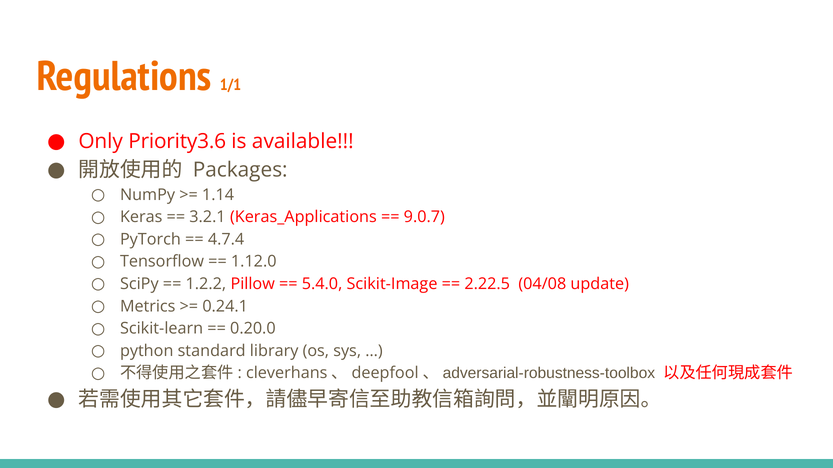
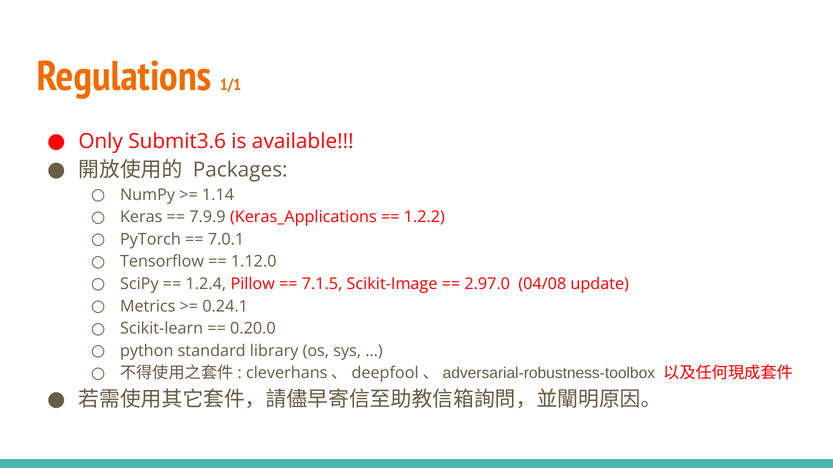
Priority3.6: Priority3.6 -> Submit3.6
3.2.1: 3.2.1 -> 7.9.9
9.0.7: 9.0.7 -> 1.2.2
4.7.4: 4.7.4 -> 7.0.1
1.2.2: 1.2.2 -> 1.2.4
5.4.0: 5.4.0 -> 7.1.5
2.22.5: 2.22.5 -> 2.97.0
